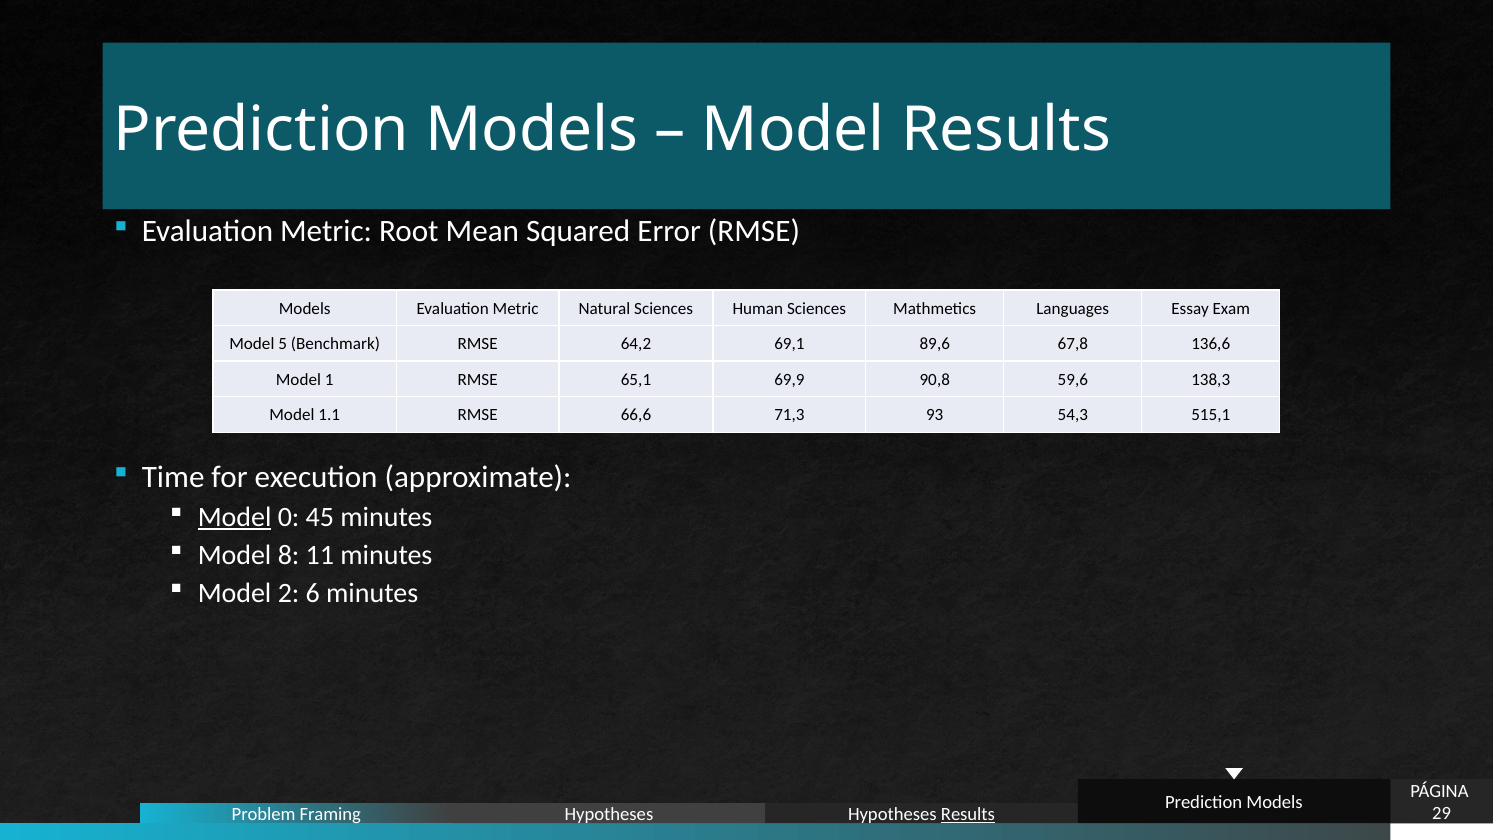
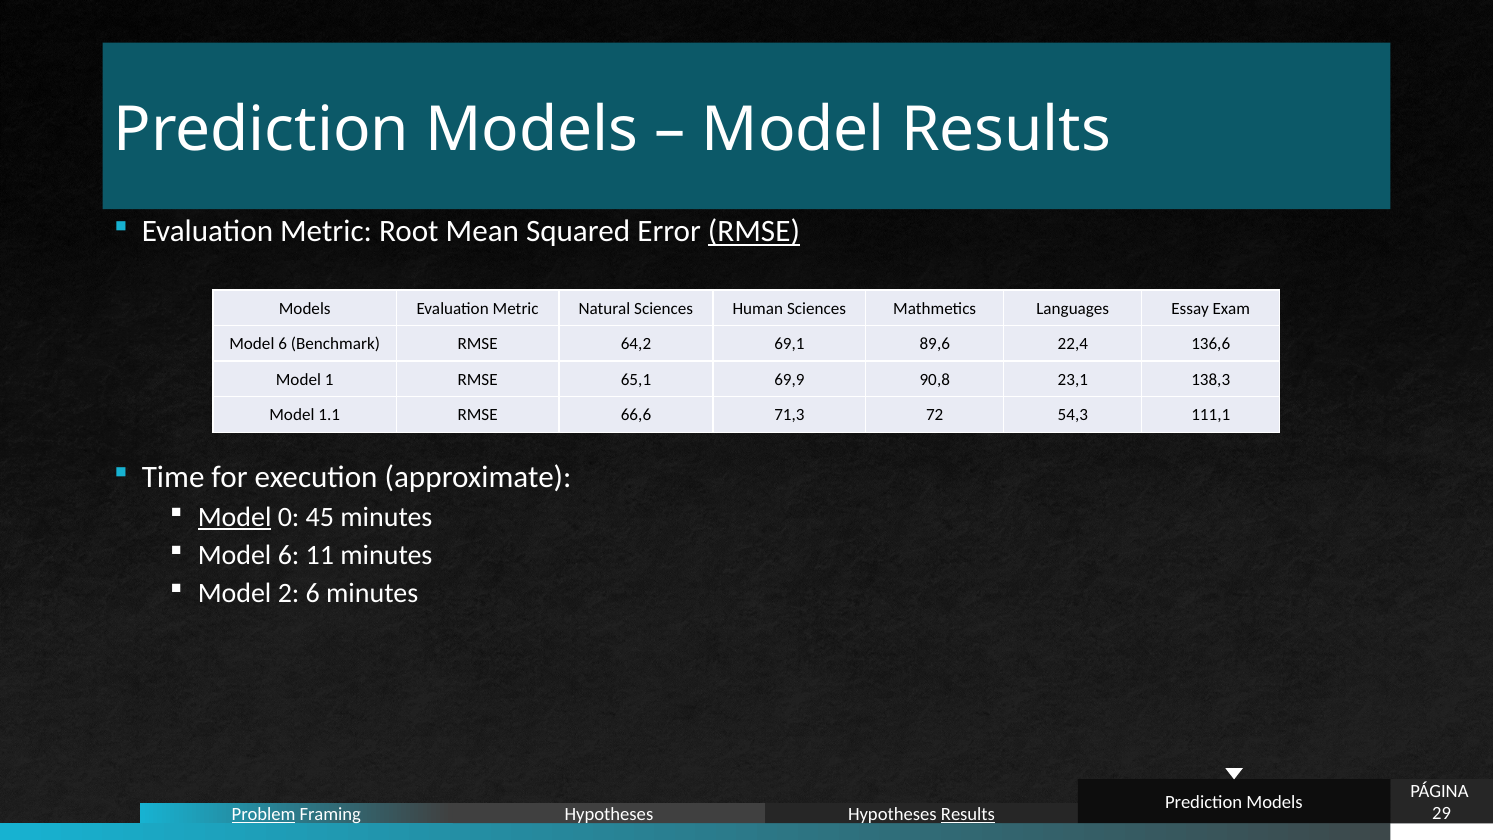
RMSE at (754, 231) underline: none -> present
5 at (283, 344): 5 -> 6
67,8: 67,8 -> 22,4
59,6: 59,6 -> 23,1
93: 93 -> 72
515,1: 515,1 -> 111,1
8 at (289, 555): 8 -> 6
Problem underline: none -> present
